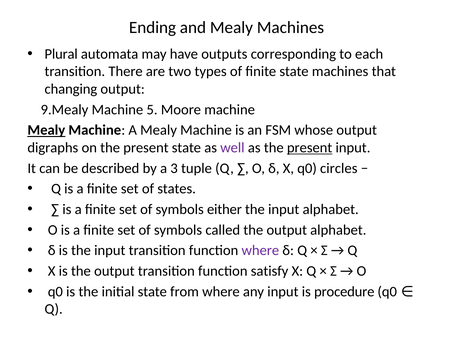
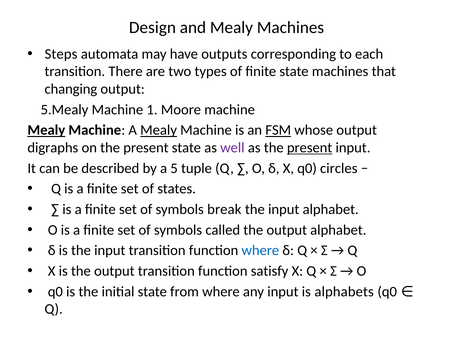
Ending: Ending -> Design
Plural: Plural -> Steps
9.Mealy: 9.Mealy -> 5.Mealy
5: 5 -> 1
Mealy at (159, 130) underline: none -> present
FSM underline: none -> present
3: 3 -> 5
either: either -> break
where at (260, 250) colour: purple -> blue
procedure: procedure -> alphabets
